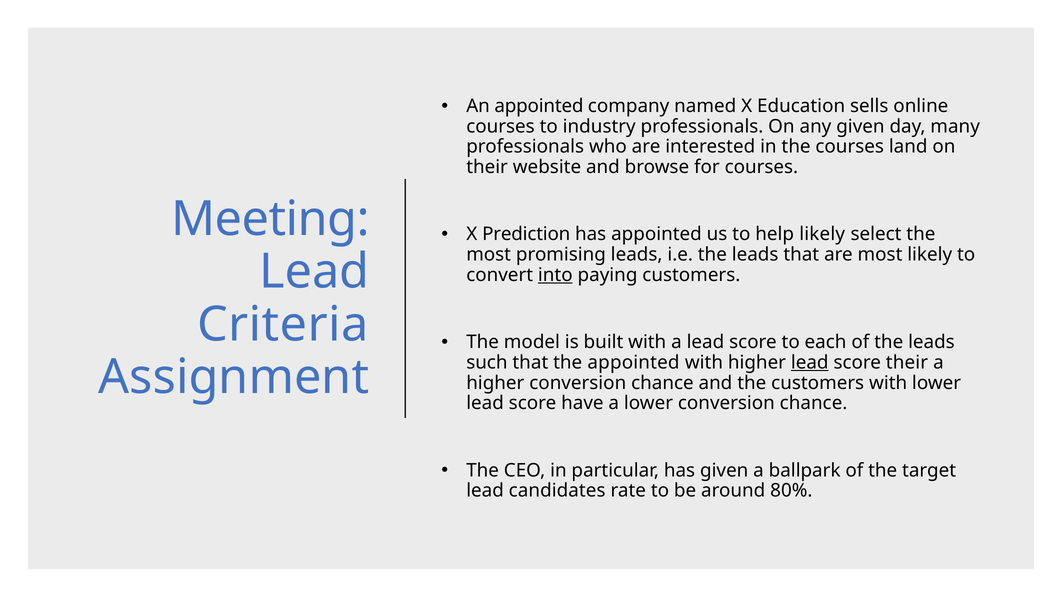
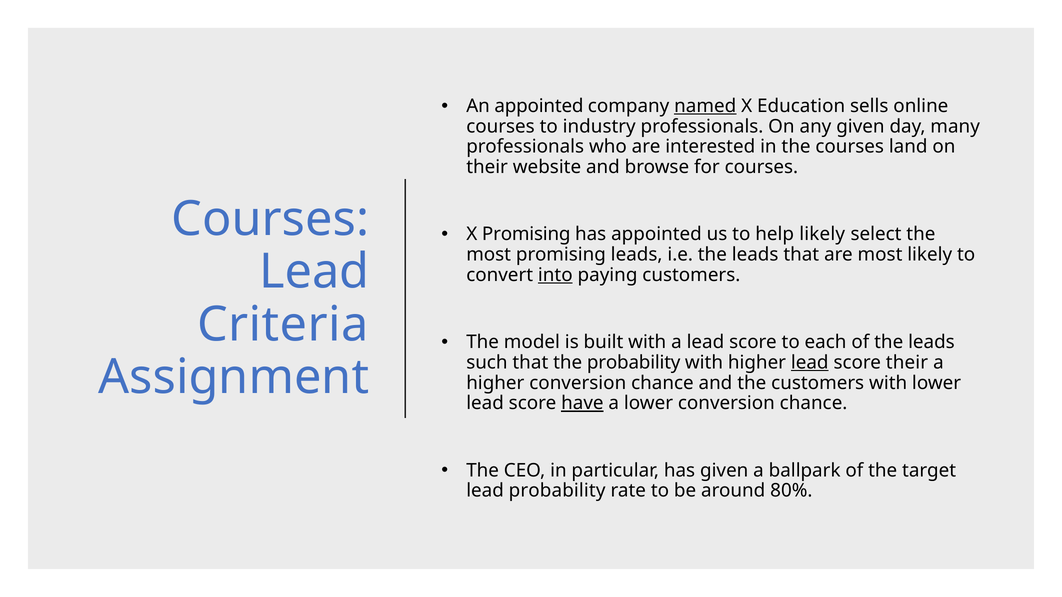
named underline: none -> present
Meeting at (270, 219): Meeting -> Courses
X Prediction: Prediction -> Promising
the appointed: appointed -> probability
have underline: none -> present
lead candidates: candidates -> probability
